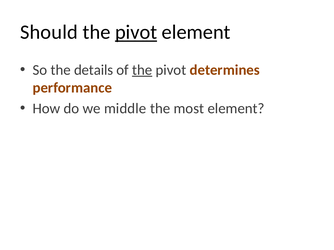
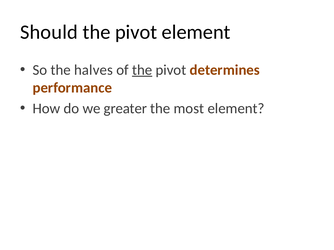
pivot at (136, 32) underline: present -> none
details: details -> halves
middle: middle -> greater
